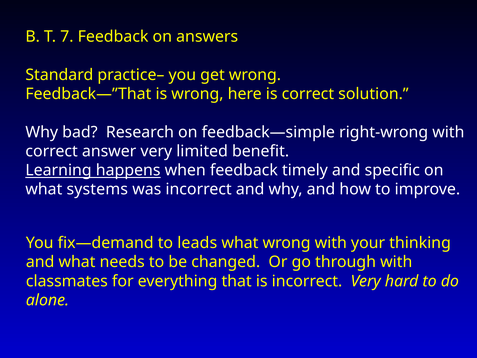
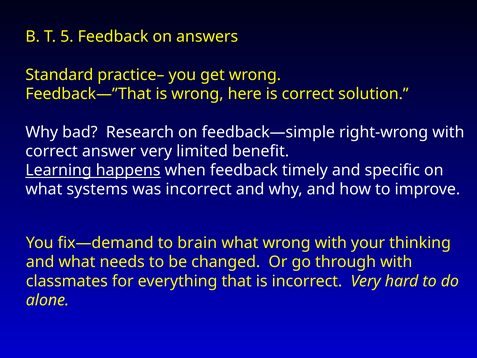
7: 7 -> 5
leads: leads -> brain
